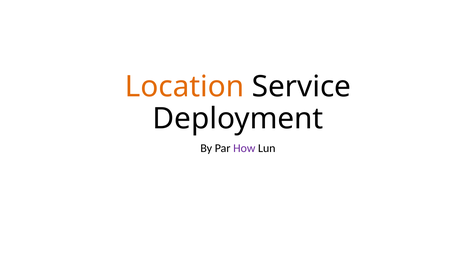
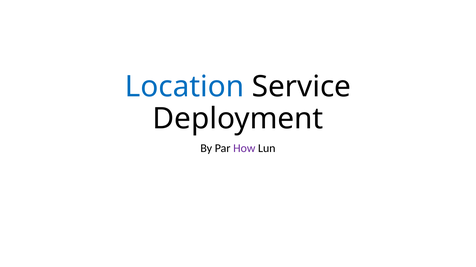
Location colour: orange -> blue
